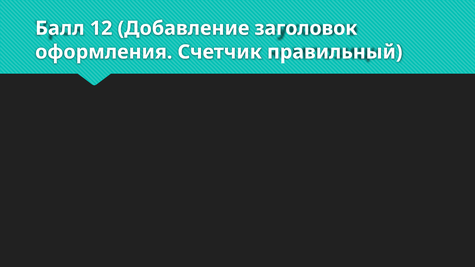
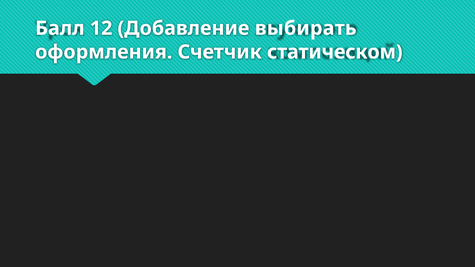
заголовок: заголовок -> выбирать
правильный: правильный -> статическом
